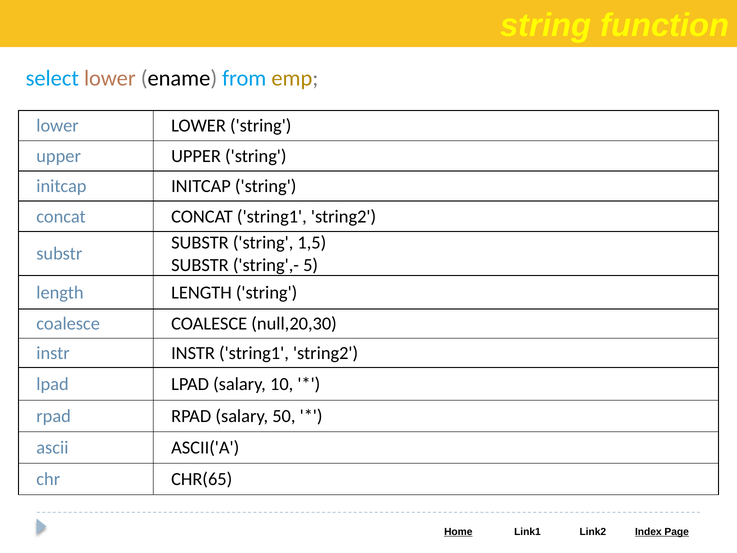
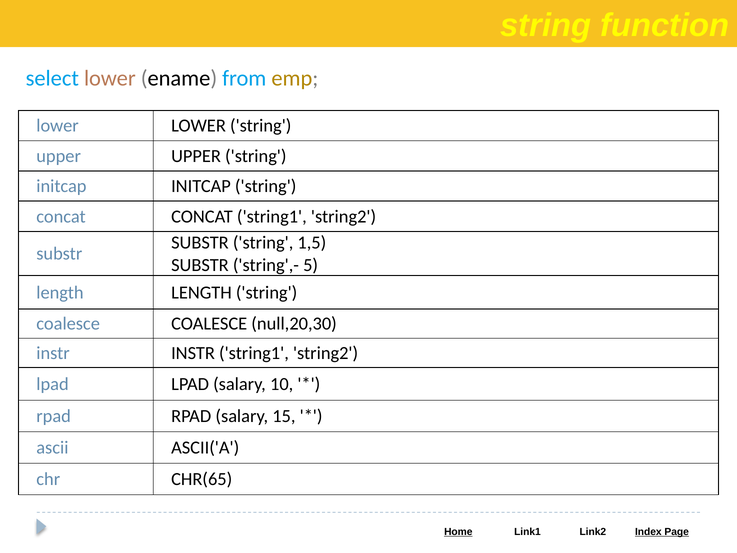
50: 50 -> 15
